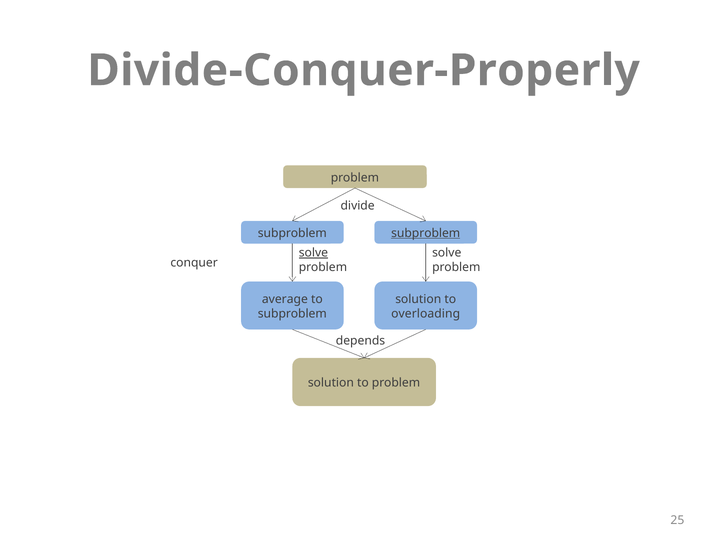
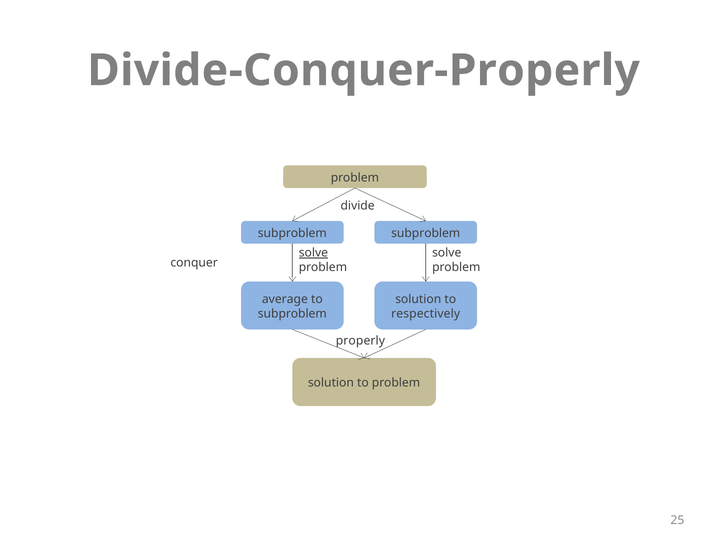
subproblem at (426, 233) underline: present -> none
overloading: overloading -> respectively
depends: depends -> properly
